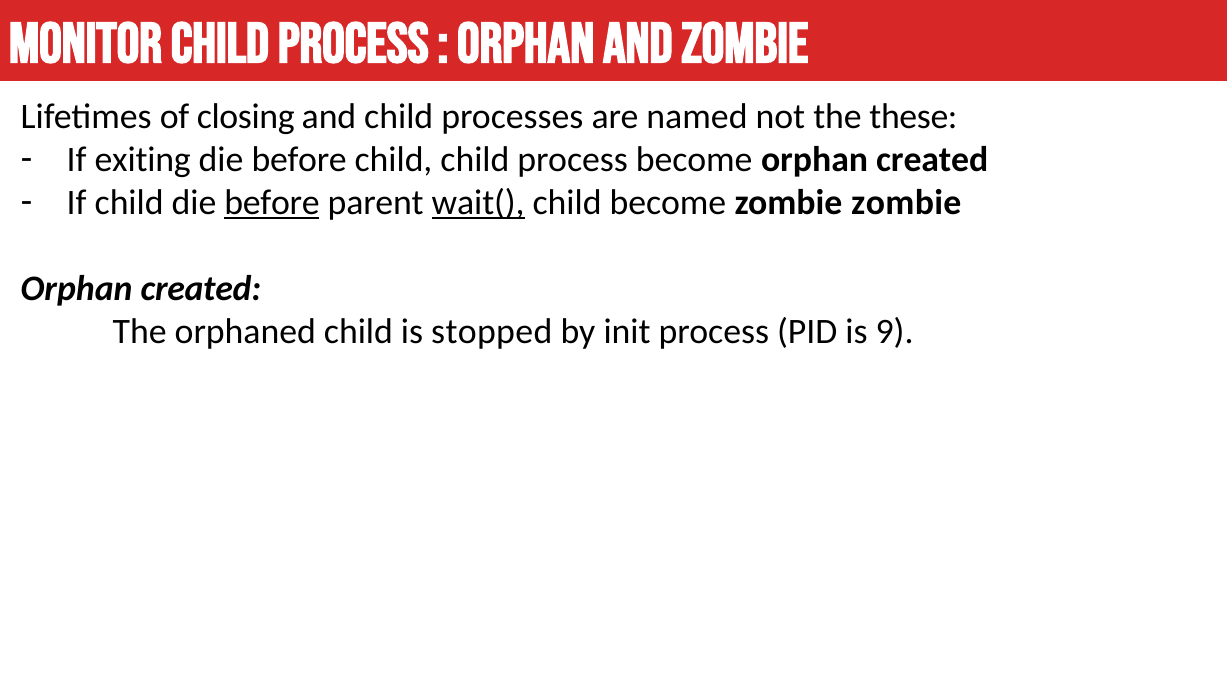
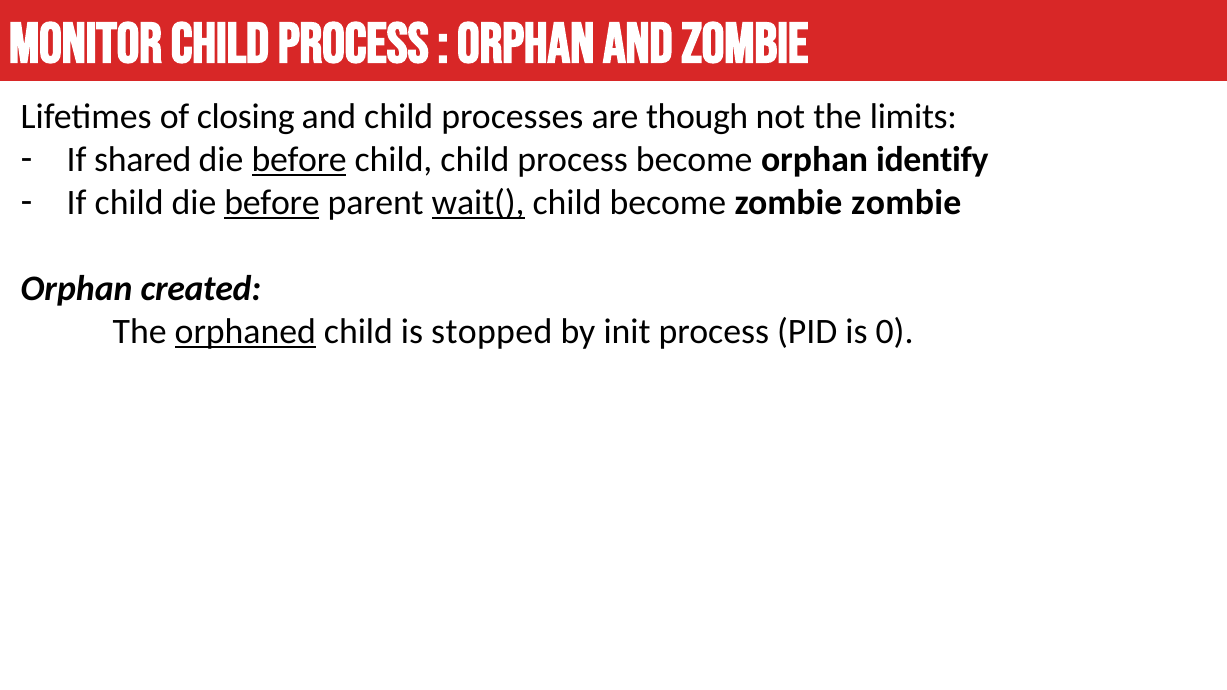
named: named -> though
these: these -> limits
exiting: exiting -> shared
before at (299, 160) underline: none -> present
become orphan created: created -> identify
orphaned underline: none -> present
9: 9 -> 0
